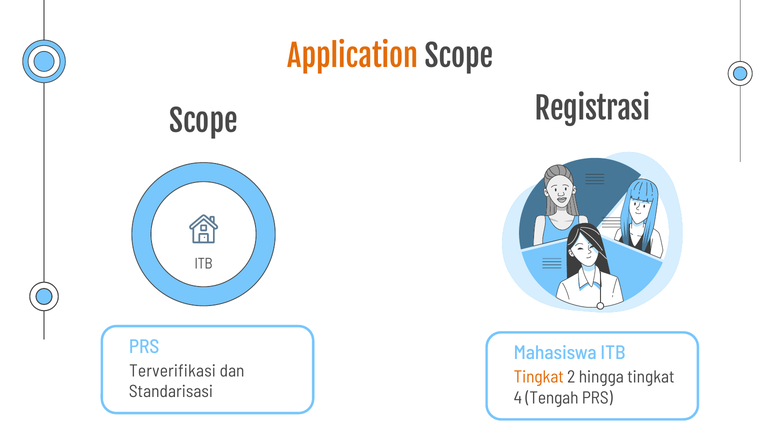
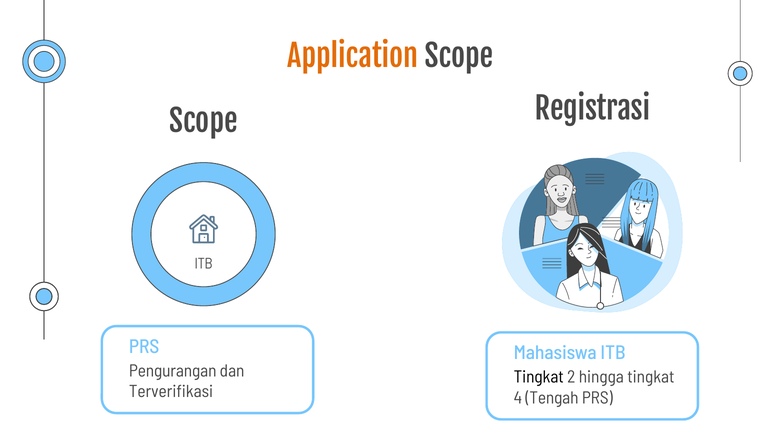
Terverifikasi: Terverifikasi -> Pengurangan
Tingkat at (539, 377) colour: orange -> black
Standarisasi: Standarisasi -> Terverifikasi
